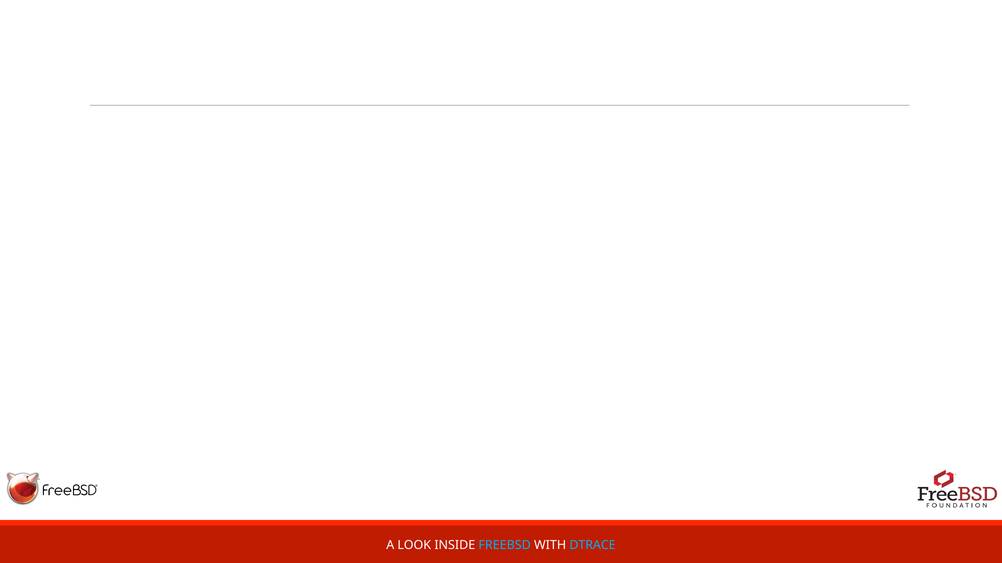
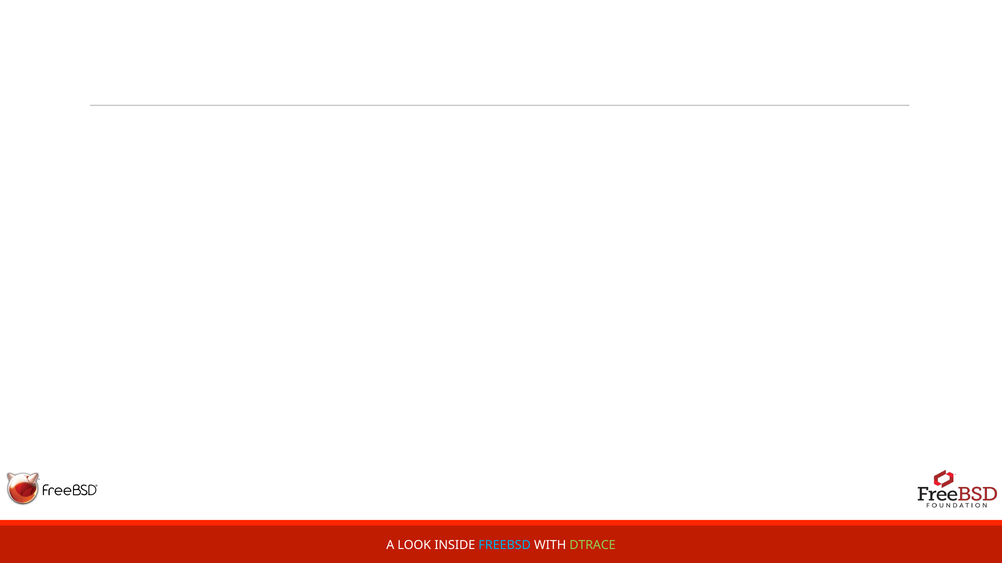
DTRACE colour: light blue -> light green
